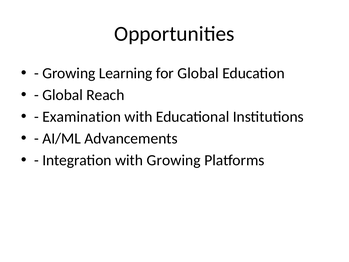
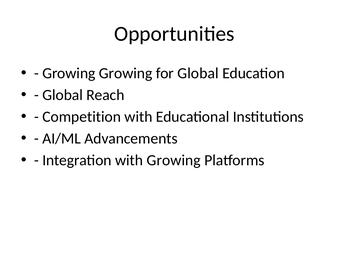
Growing Learning: Learning -> Growing
Examination: Examination -> Competition
